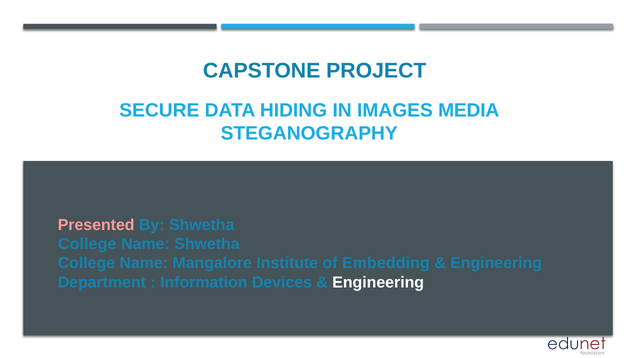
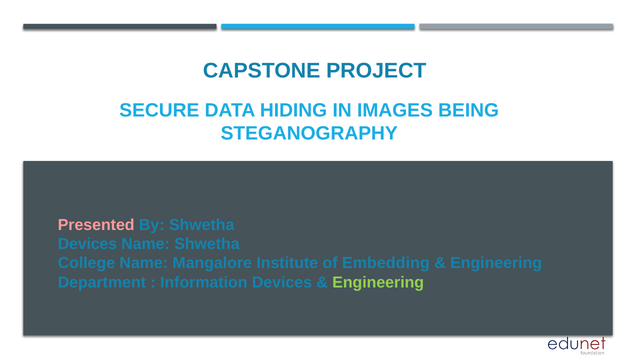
MEDIA: MEDIA -> BEING
College at (87, 244): College -> Devices
Engineering at (378, 282) colour: white -> light green
